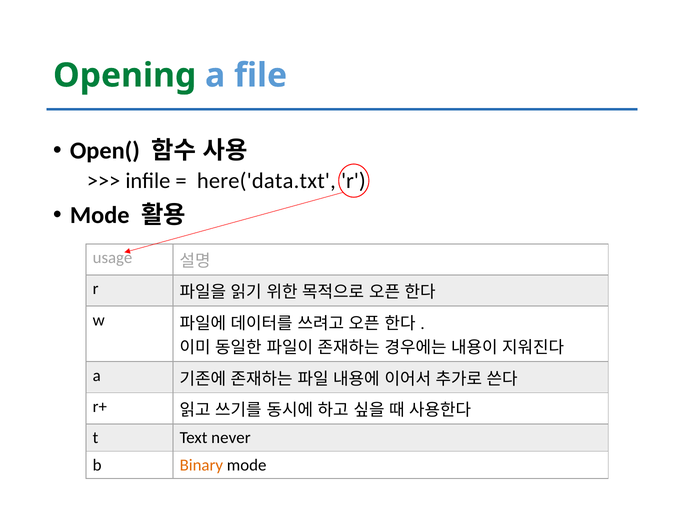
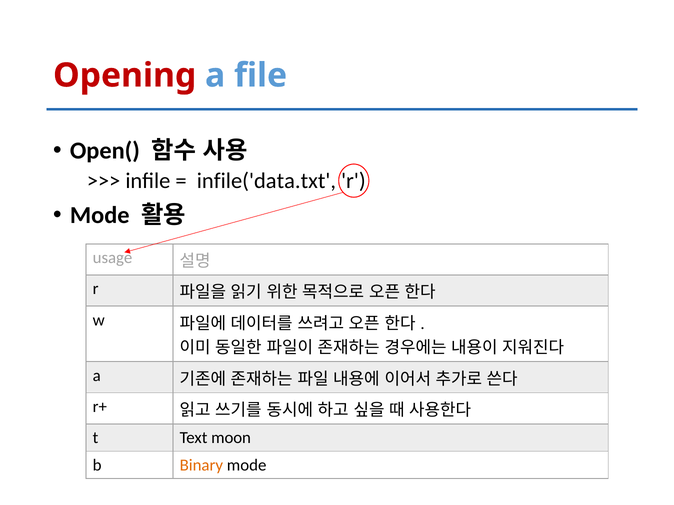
Opening colour: green -> red
here('data.txt: here('data.txt -> infile('data.txt
never: never -> moon
